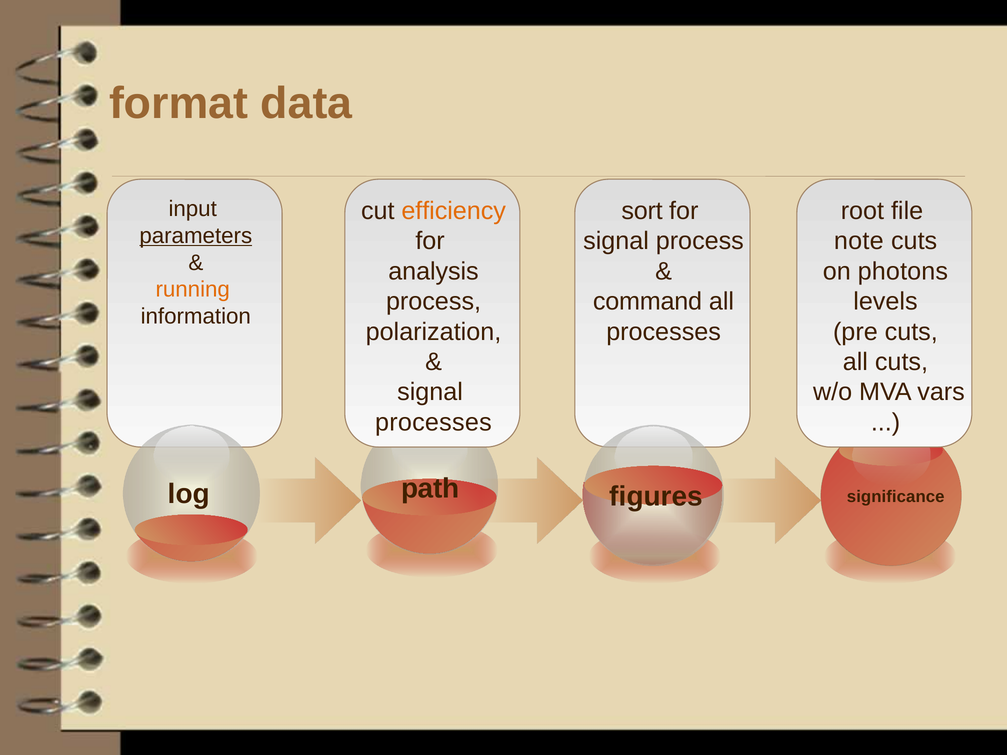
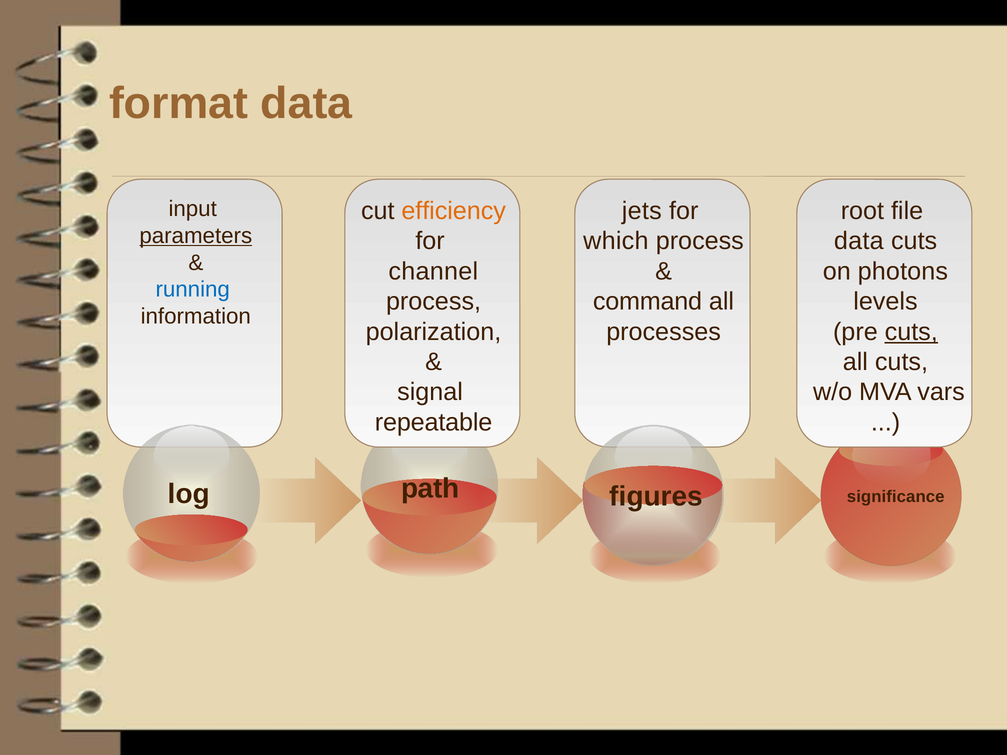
sort: sort -> jets
signal at (616, 241): signal -> which
note at (859, 241): note -> data
analysis: analysis -> channel
running colour: orange -> blue
cuts at (911, 332) underline: none -> present
processes at (433, 422): processes -> repeatable
